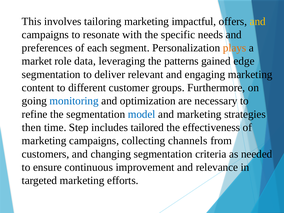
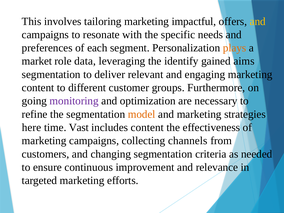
patterns: patterns -> identify
edge: edge -> aims
monitoring colour: blue -> purple
model colour: blue -> orange
then: then -> here
Step: Step -> Vast
includes tailored: tailored -> content
